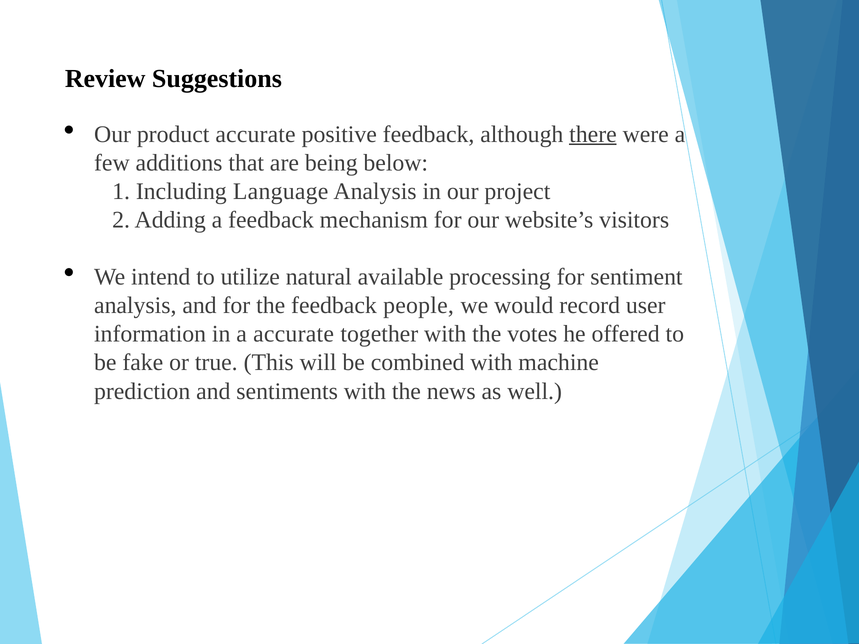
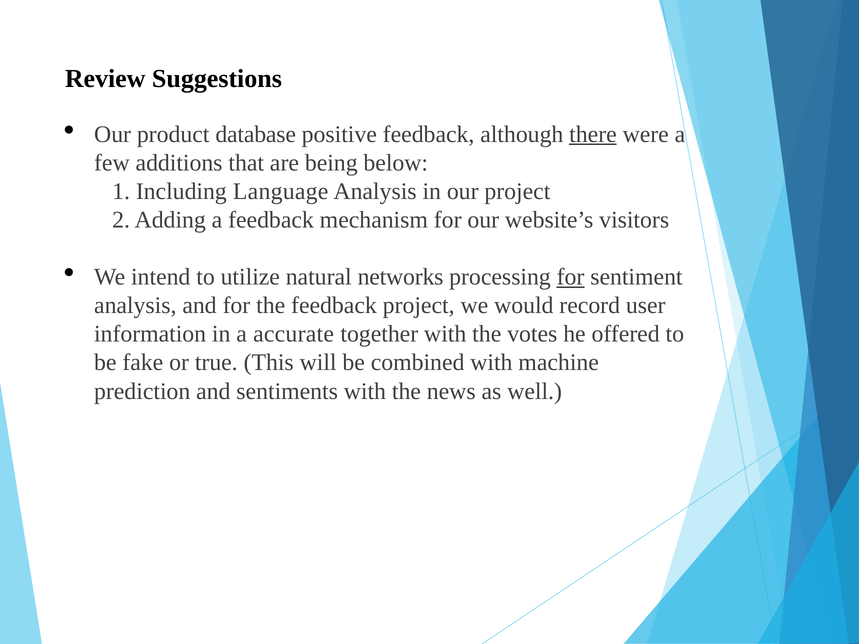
product accurate: accurate -> database
available: available -> networks
for at (571, 277) underline: none -> present
feedback people: people -> project
